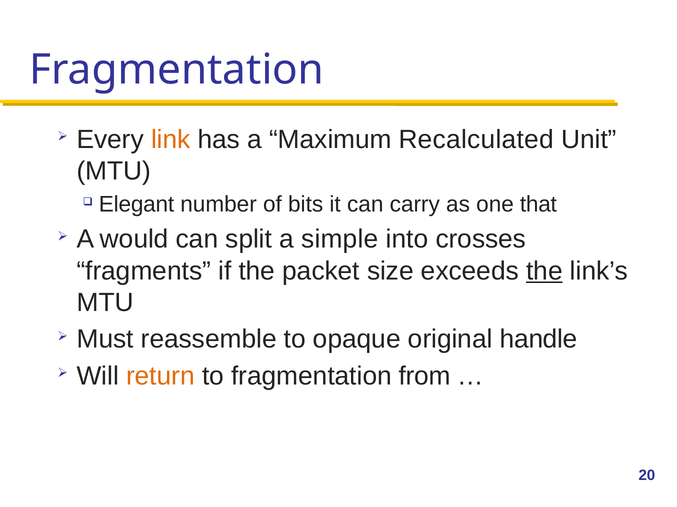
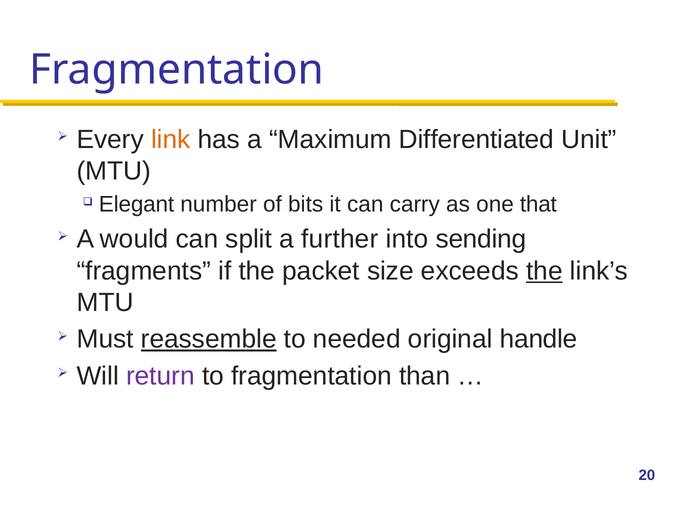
Recalculated: Recalculated -> Differentiated
simple: simple -> further
crosses: crosses -> sending
reassemble underline: none -> present
opaque: opaque -> needed
return colour: orange -> purple
from: from -> than
